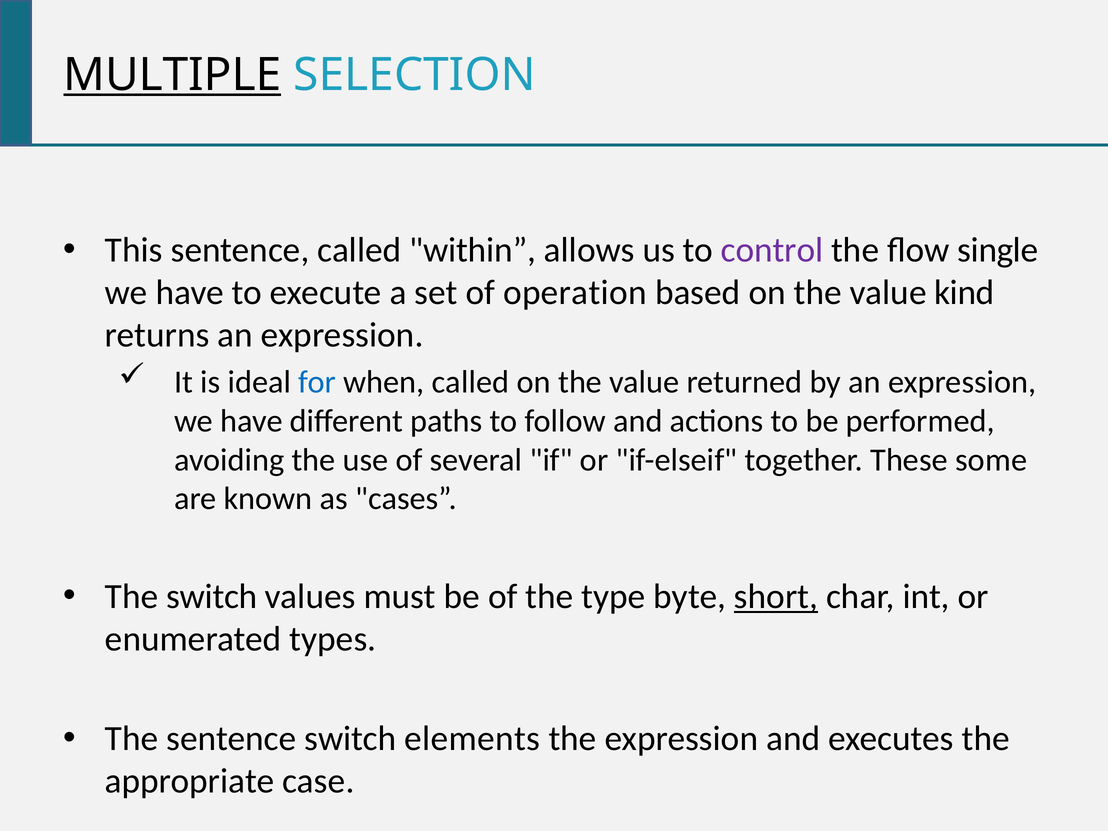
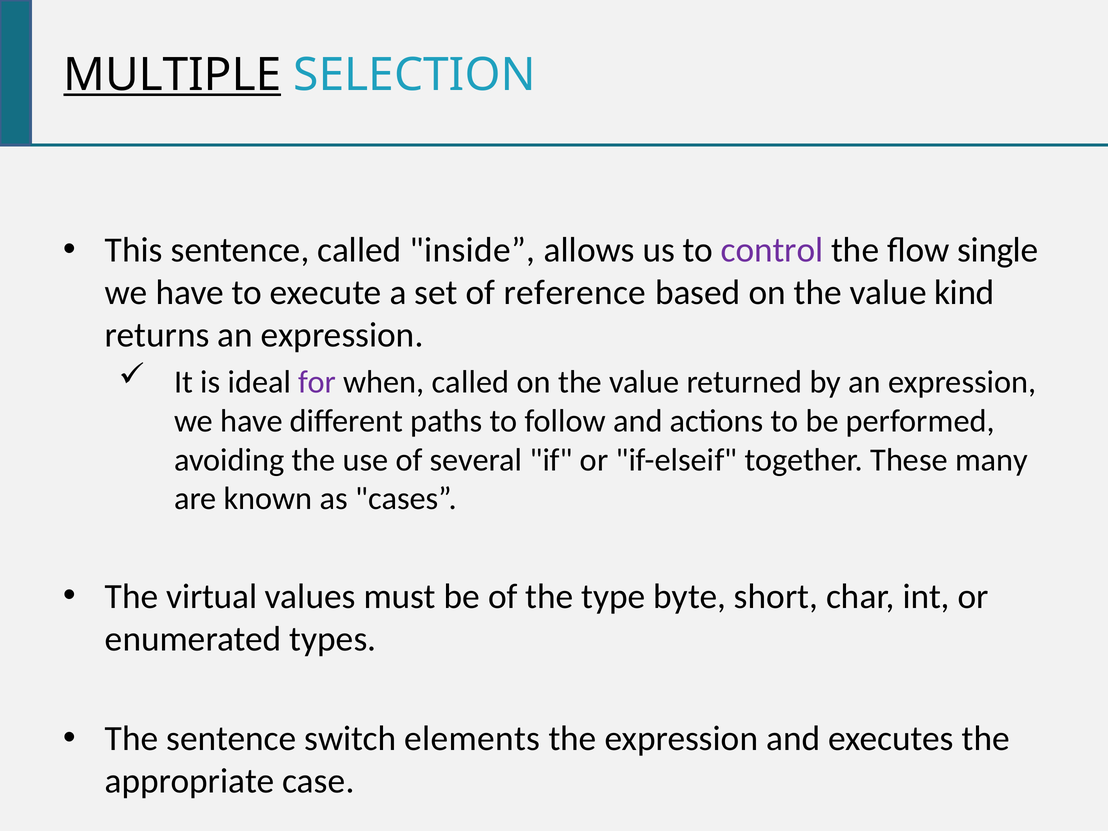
within: within -> inside
operation: operation -> reference
for colour: blue -> purple
some: some -> many
The switch: switch -> virtual
short underline: present -> none
